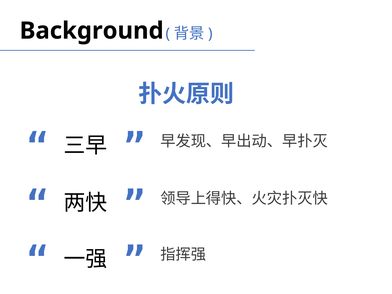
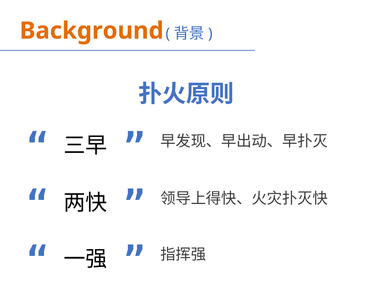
Background colour: black -> orange
